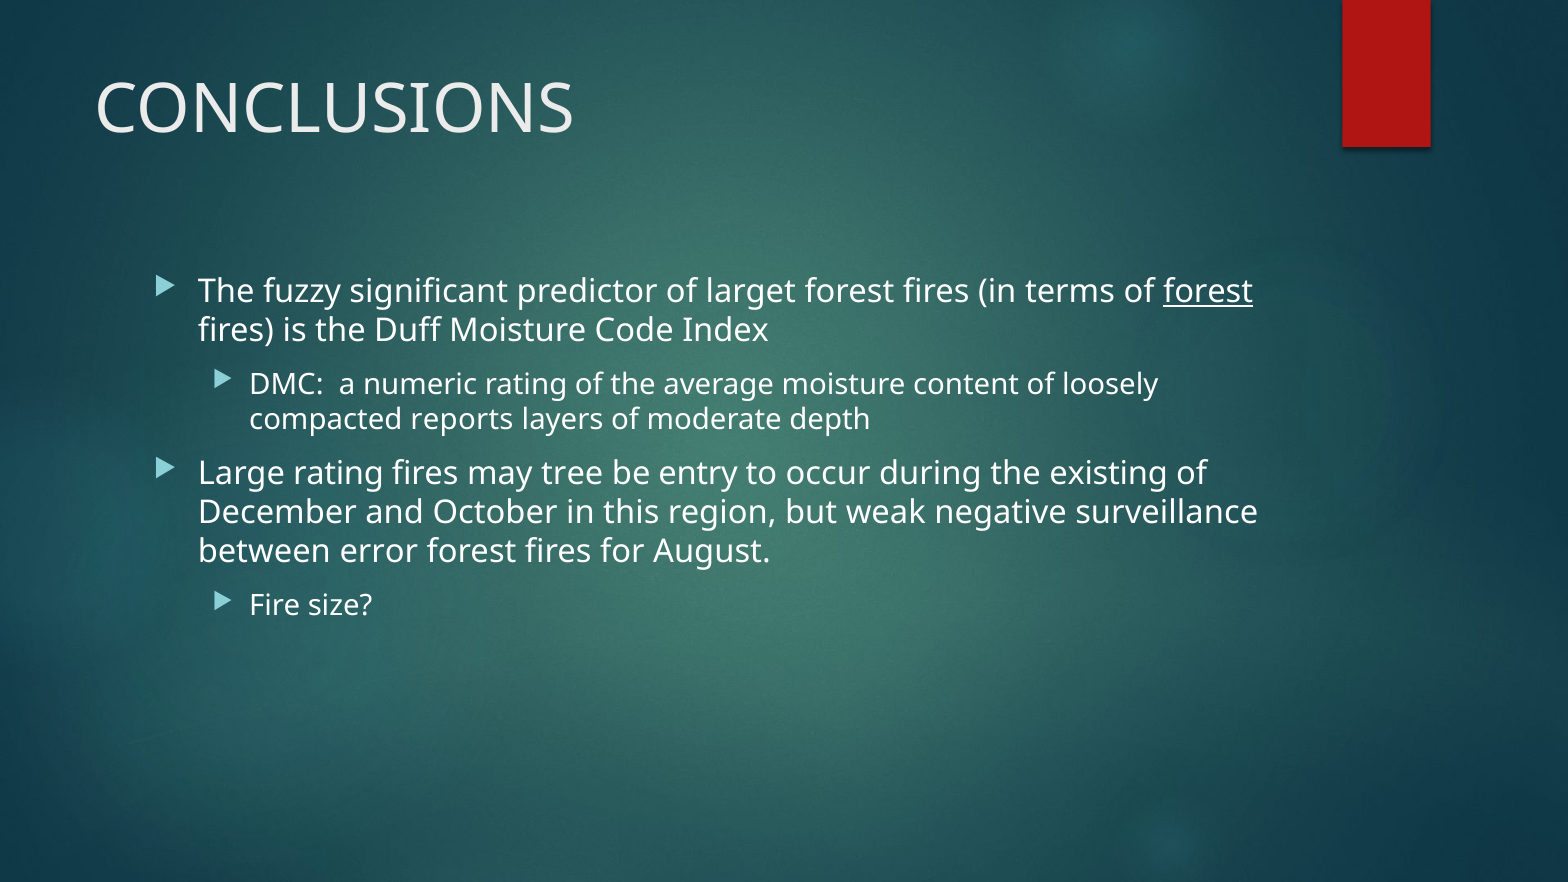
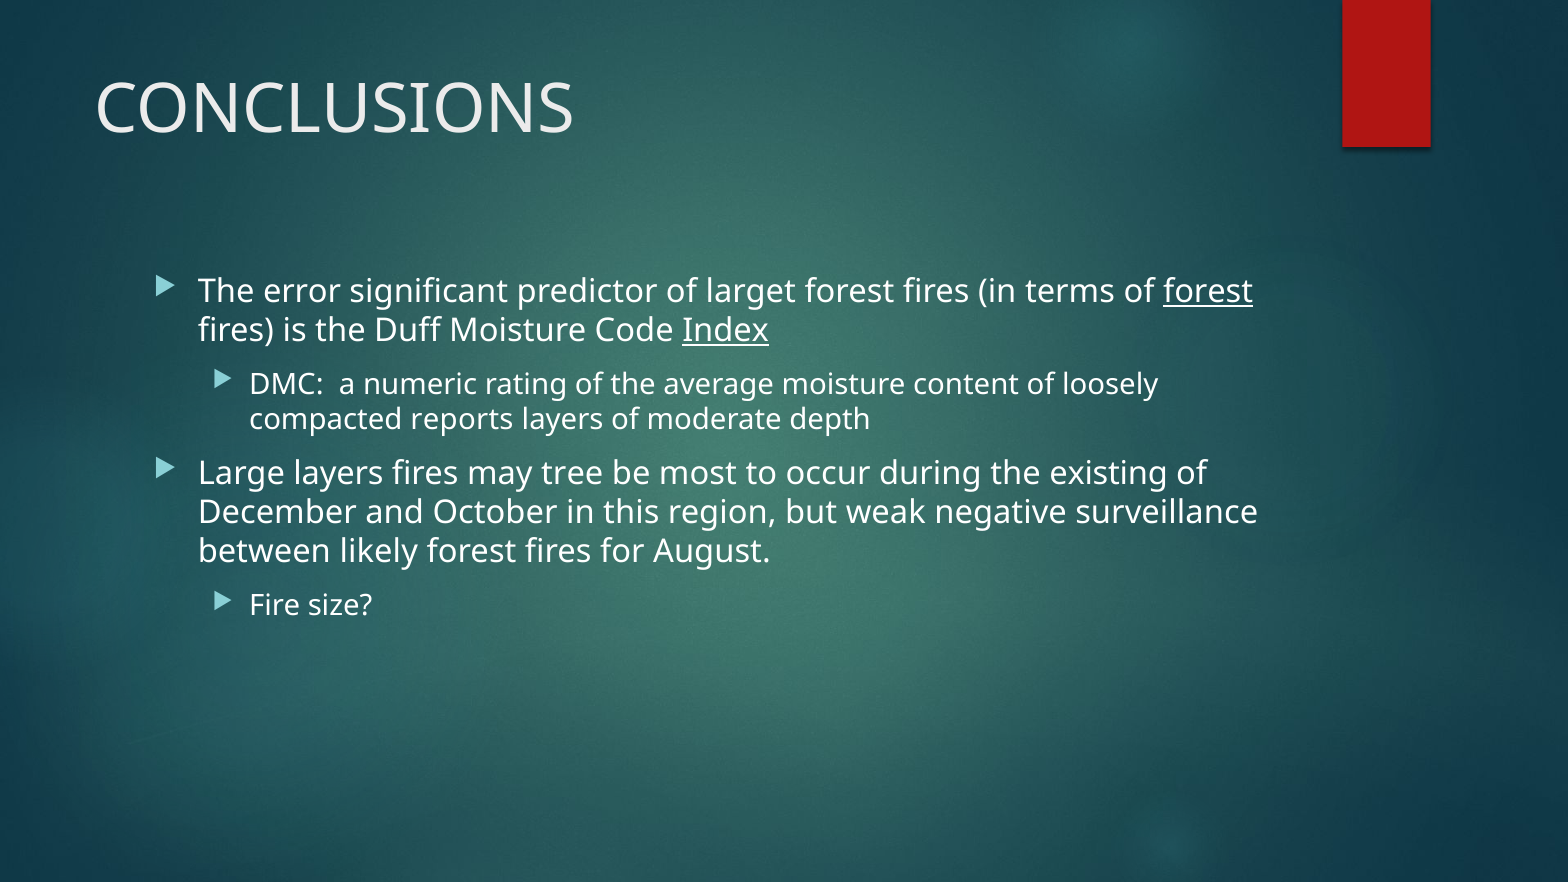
fuzzy: fuzzy -> error
Index underline: none -> present
Large rating: rating -> layers
entry: entry -> most
error: error -> likely
